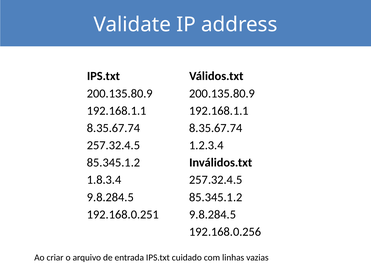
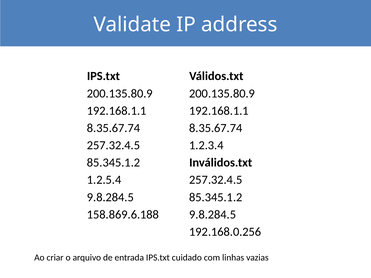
1.8.3.4: 1.8.3.4 -> 1.2.5.4
192.168.0.251: 192.168.0.251 -> 158.869.6.188
